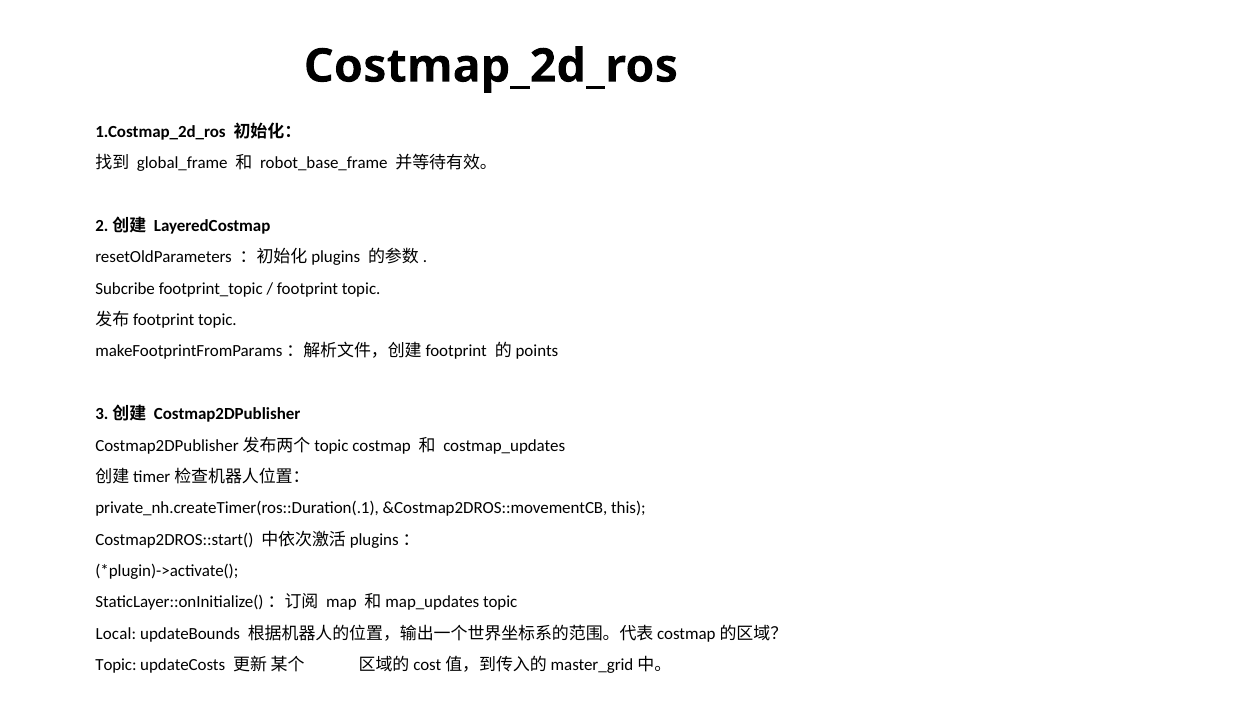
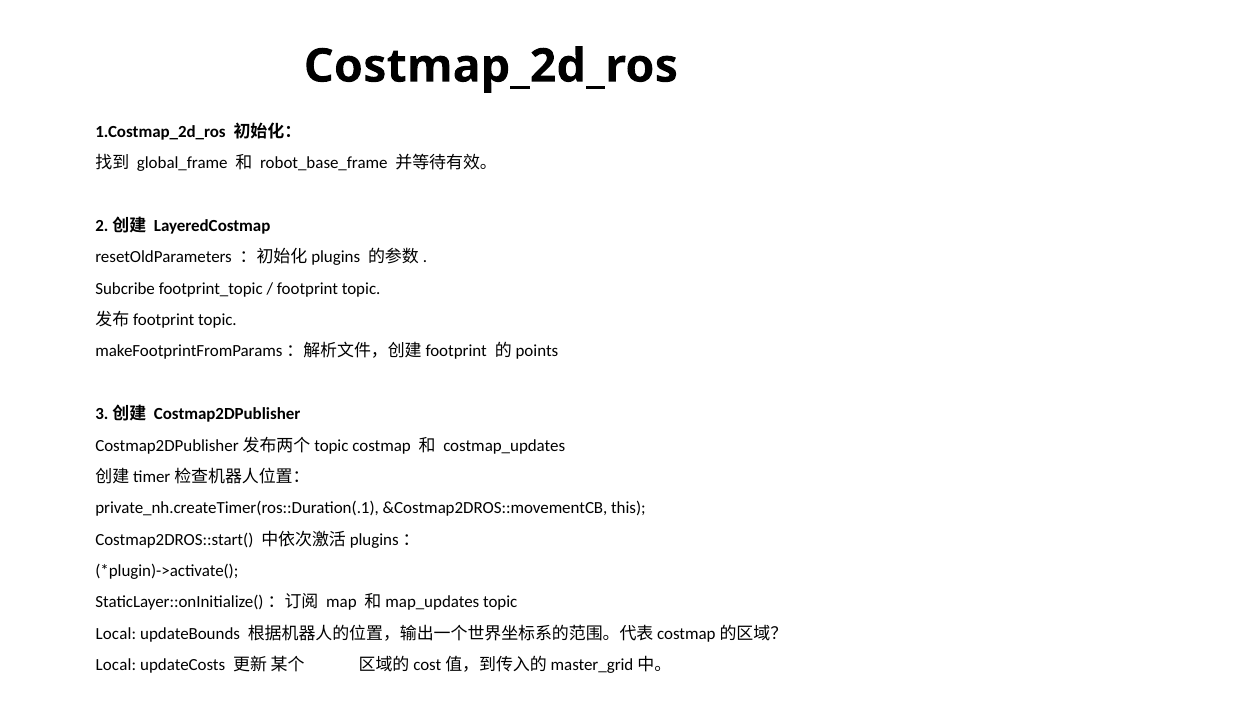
Topic at (116, 665): Topic -> Local
